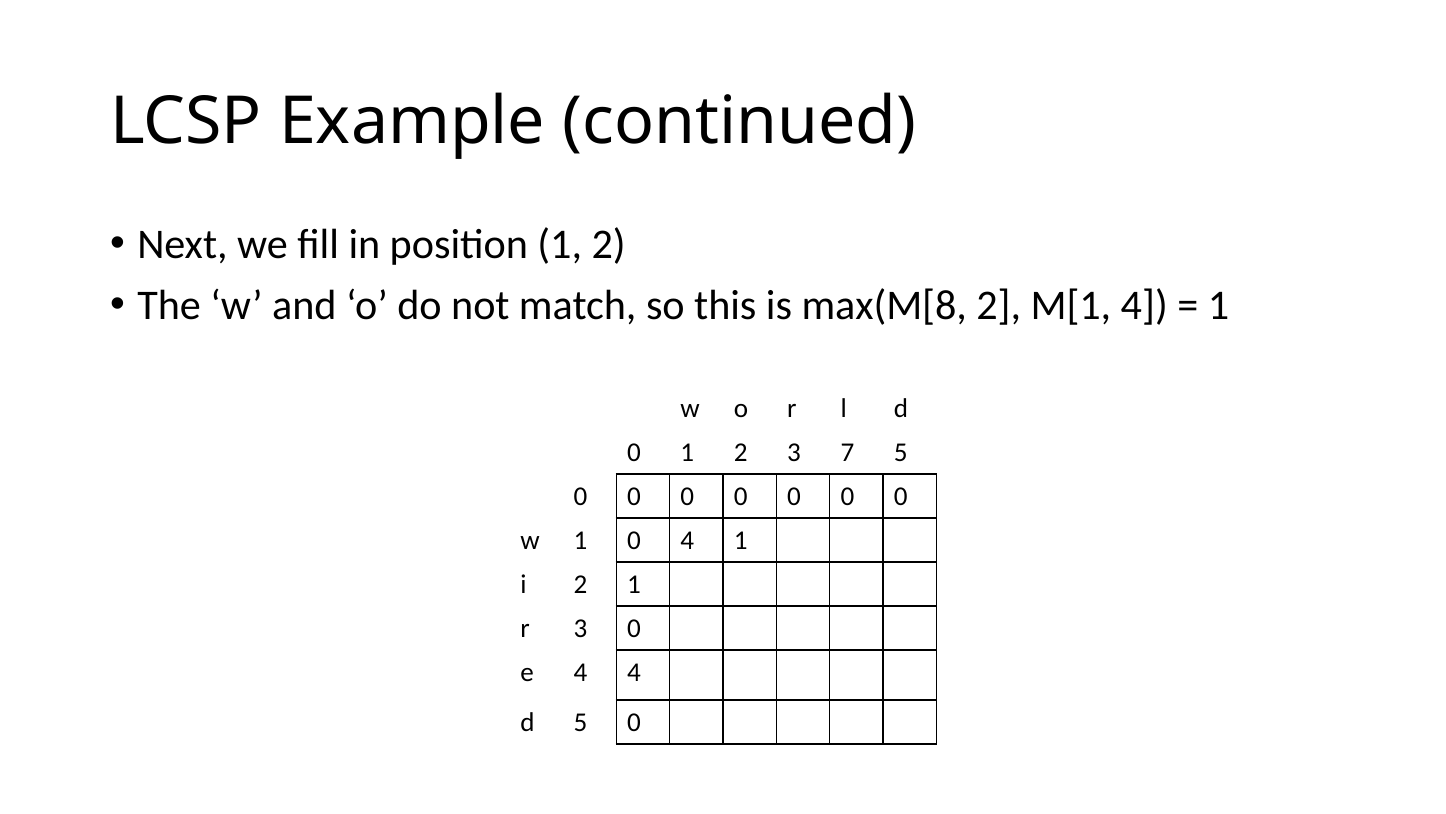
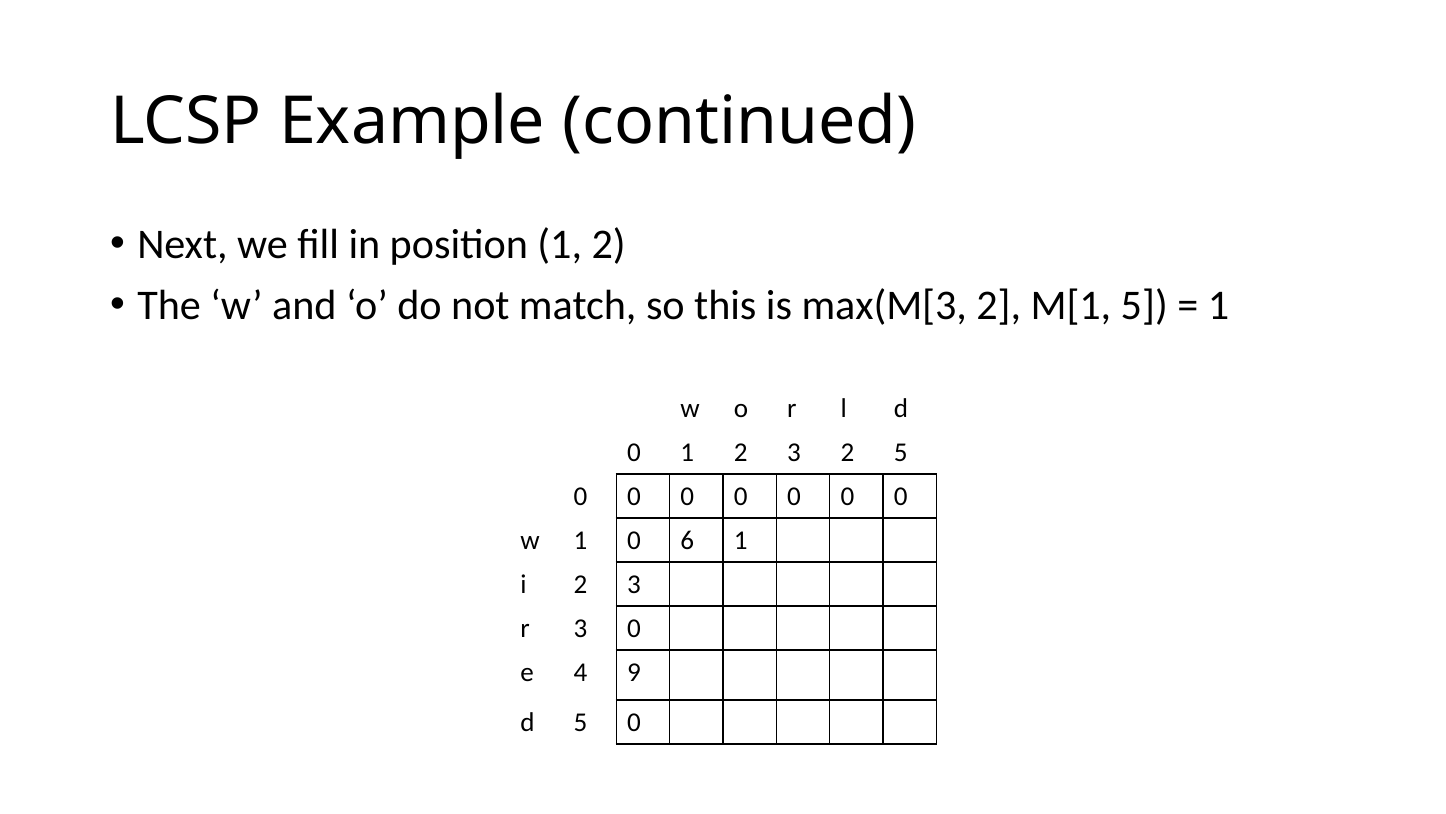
max(M[8: max(M[8 -> max(M[3
M[1 4: 4 -> 5
3 7: 7 -> 2
0 4: 4 -> 6
i 2 1: 1 -> 3
4 4: 4 -> 9
